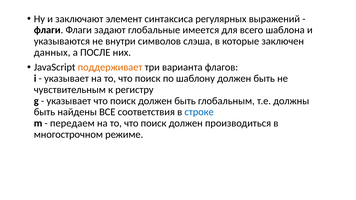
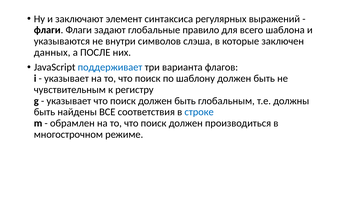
имеется: имеется -> правило
поддерживает colour: orange -> blue
передаем: передаем -> обрамлен
